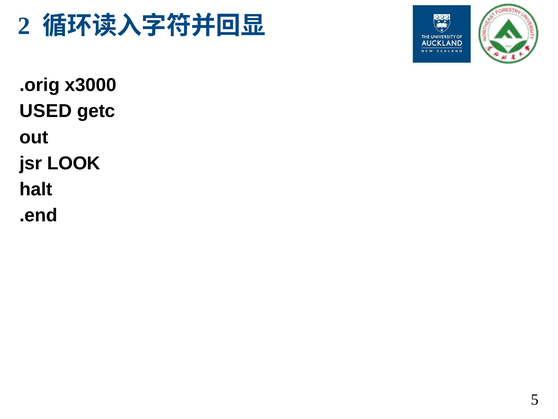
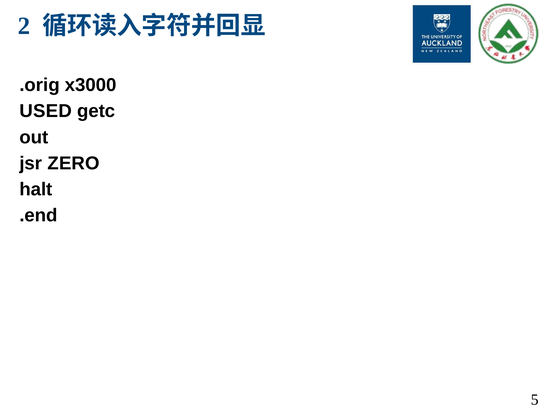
LOOK: LOOK -> ZERO
